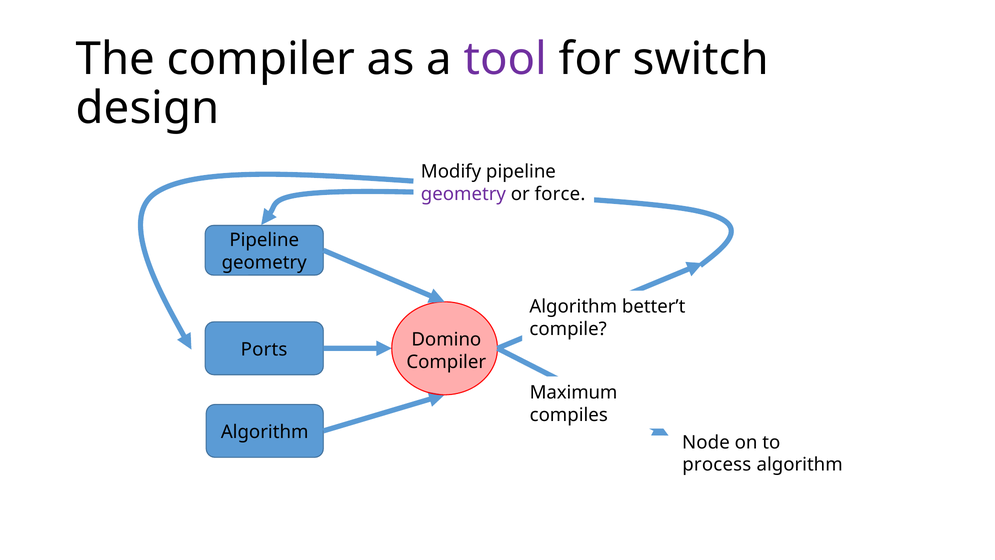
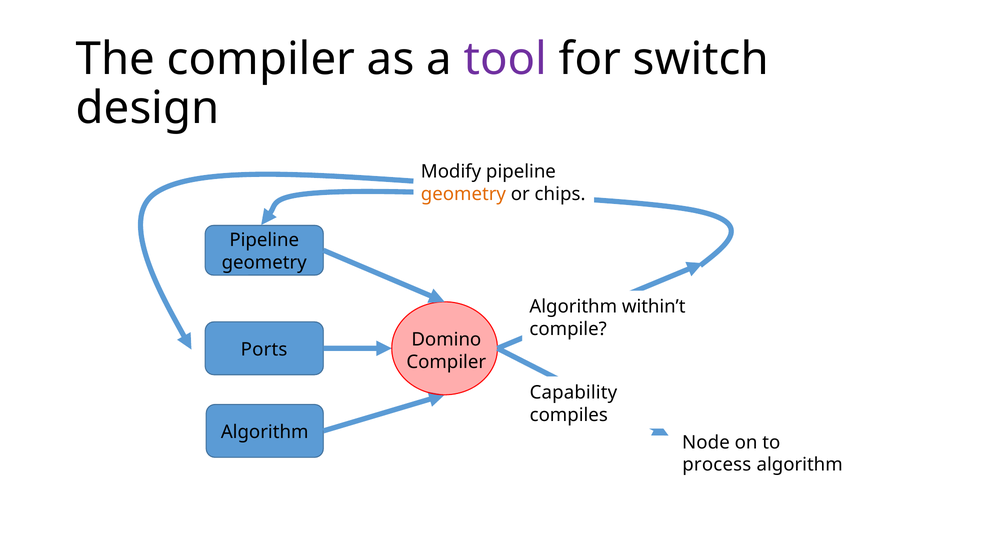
geometry at (463, 194) colour: purple -> orange
force: force -> chips
better’t: better’t -> within’t
Maximum: Maximum -> Capability
